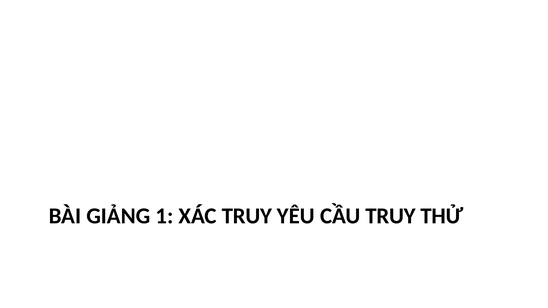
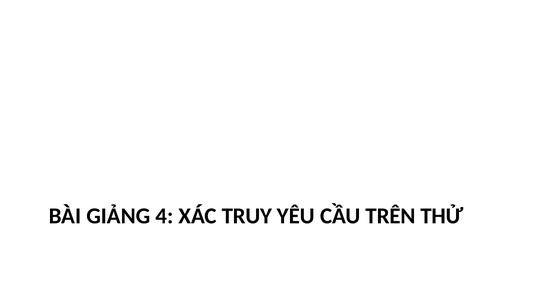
1: 1 -> 4
CẦU TRUY: TRUY -> TRÊN
